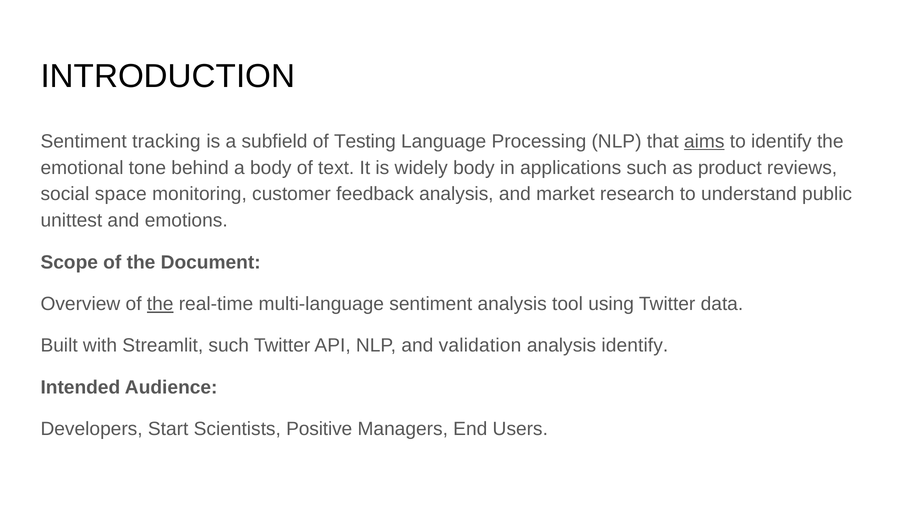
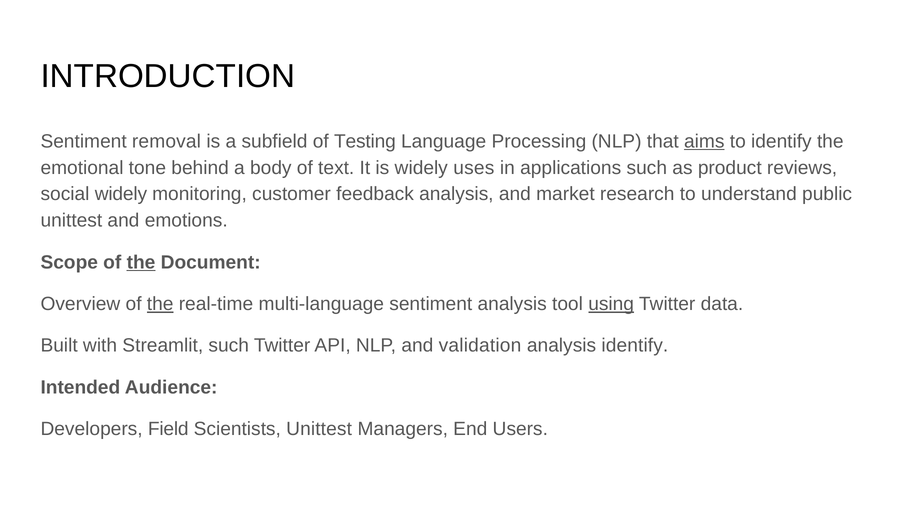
tracking: tracking -> removal
widely body: body -> uses
social space: space -> widely
the at (141, 263) underline: none -> present
using underline: none -> present
Start: Start -> Field
Scientists Positive: Positive -> Unittest
